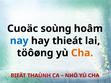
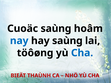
Cuoäc soùng: soùng -> saùng
hay thieát: thieát -> saùng
Cha at (82, 53) colour: orange -> blue
